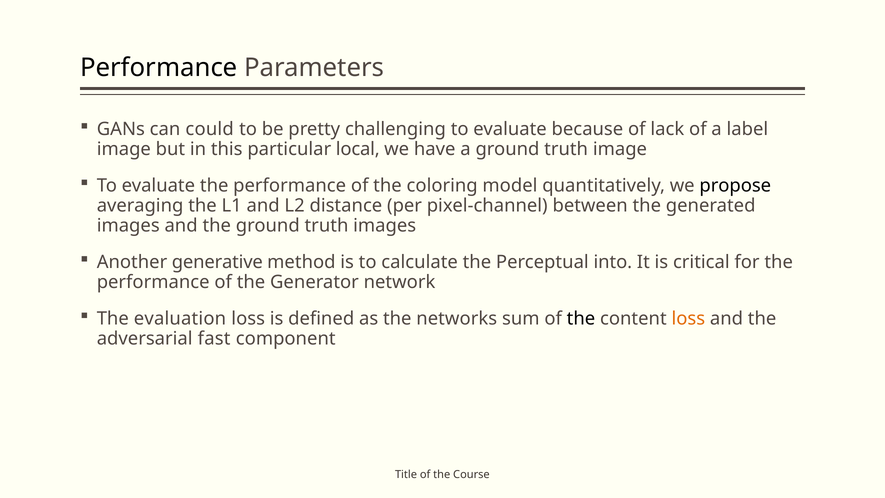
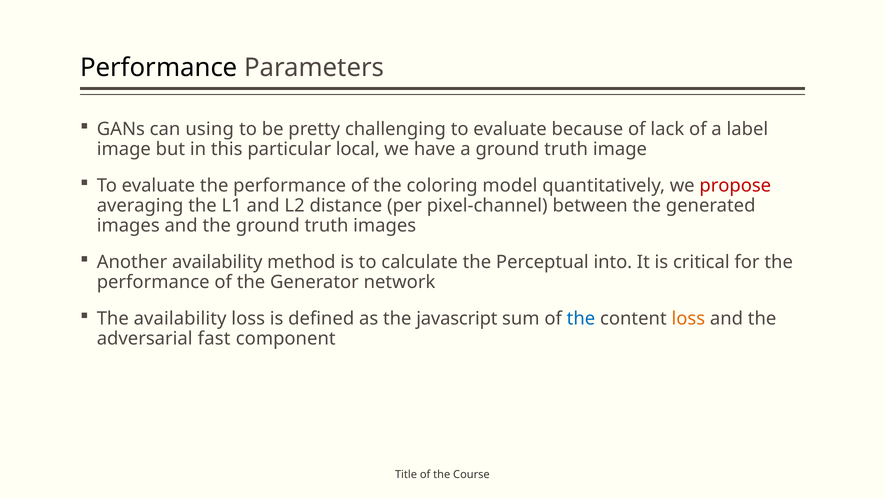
could: could -> using
propose colour: black -> red
Another generative: generative -> availability
The evaluation: evaluation -> availability
networks: networks -> javascript
the at (581, 318) colour: black -> blue
